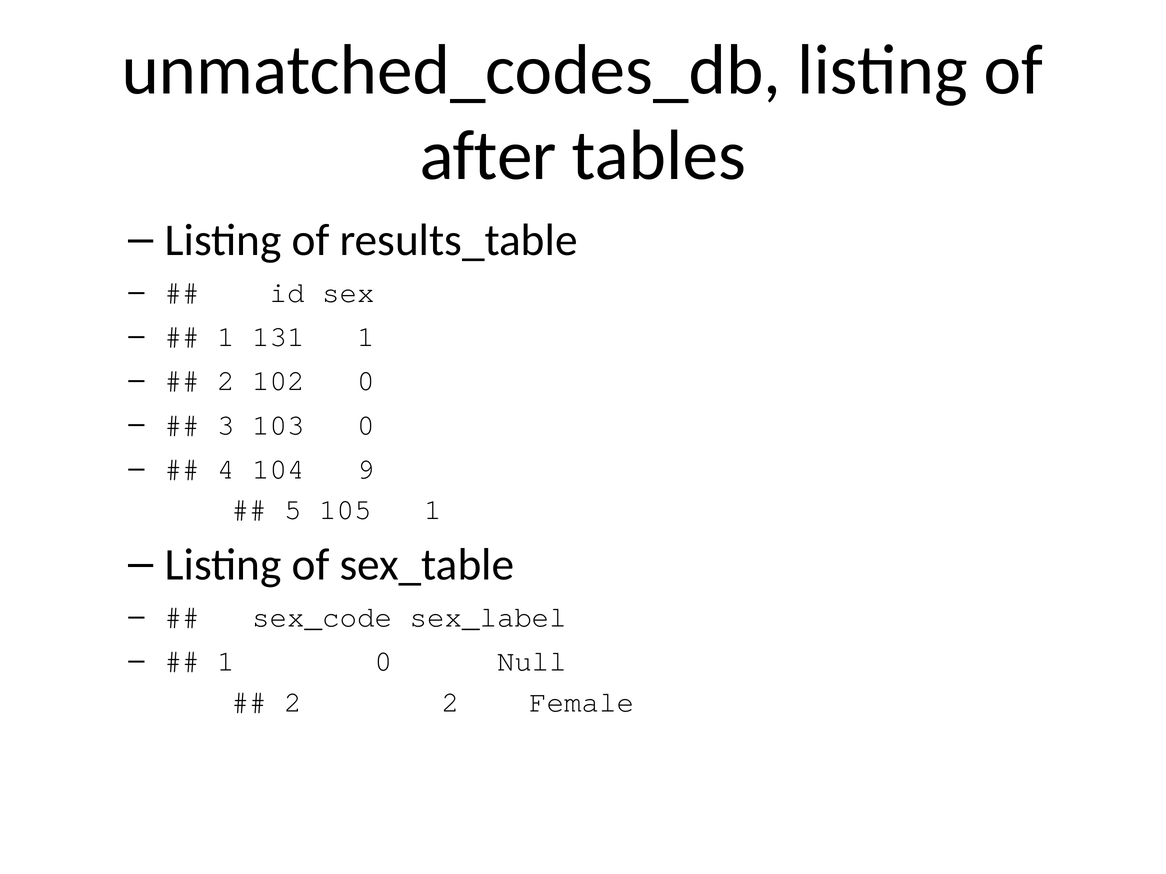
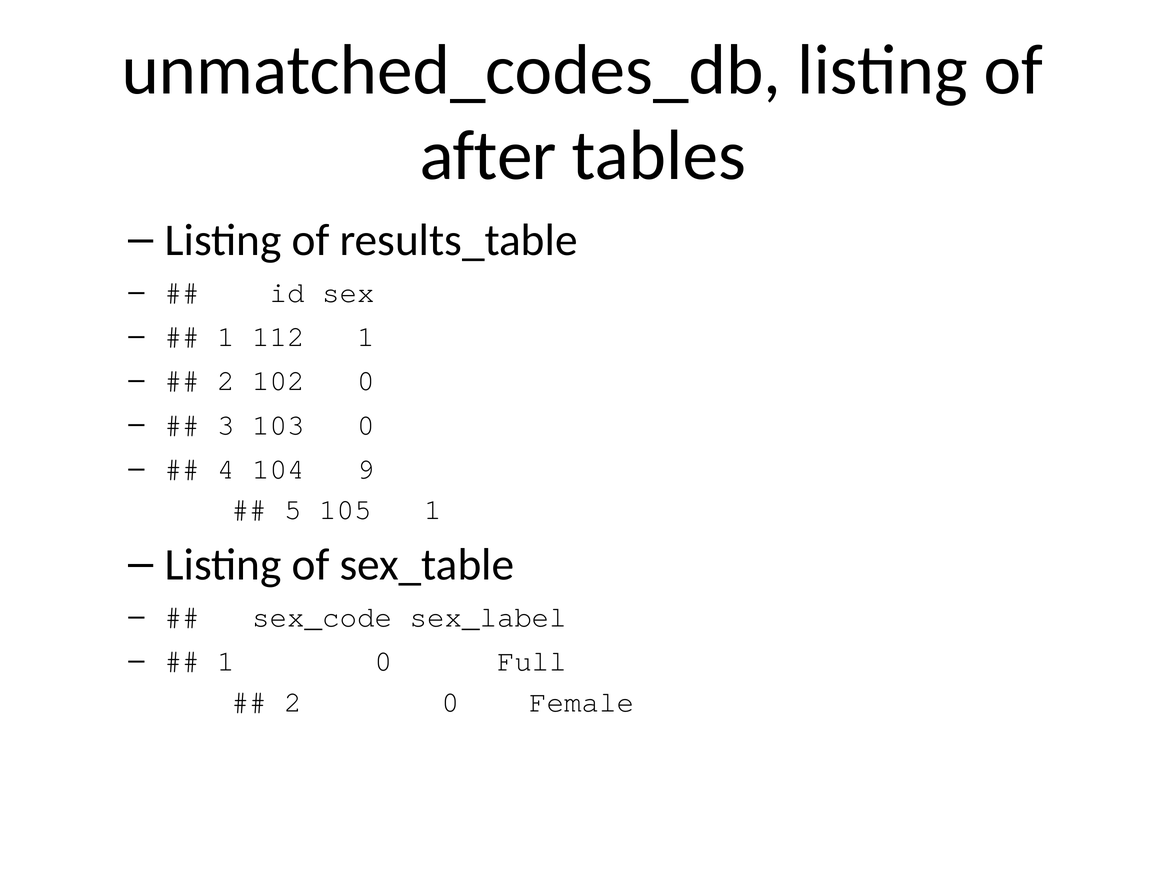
131: 131 -> 112
Null: Null -> Full
2 2: 2 -> 0
